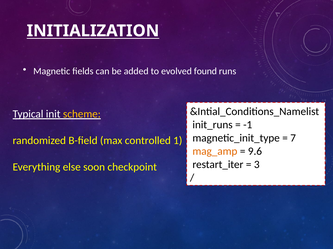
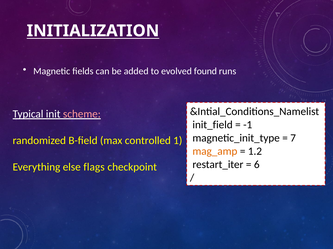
scheme colour: yellow -> pink
init_runs: init_runs -> init_field
9.6: 9.6 -> 1.2
3: 3 -> 6
soon: soon -> flags
